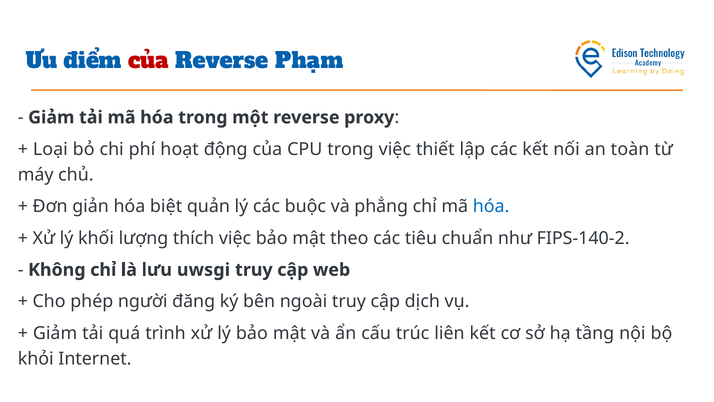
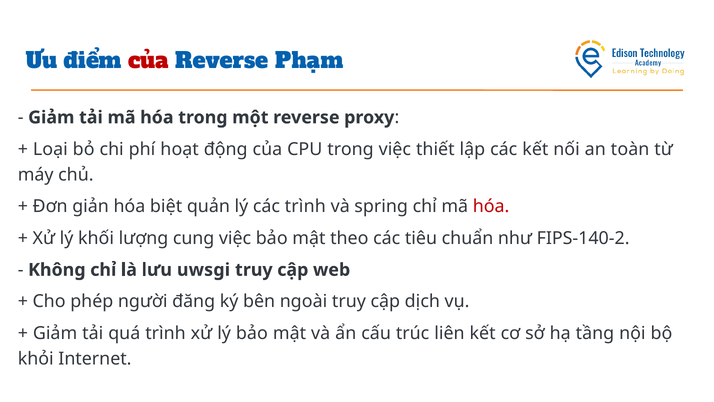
các buộc: buộc -> trình
phẳng: phẳng -> spring
hóa at (491, 206) colour: blue -> red
thích: thích -> cung
